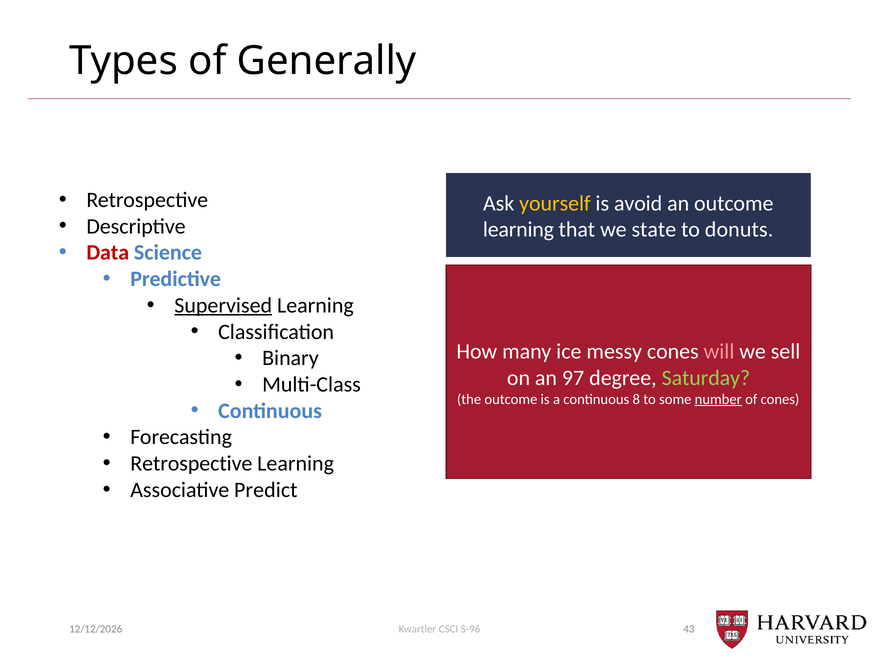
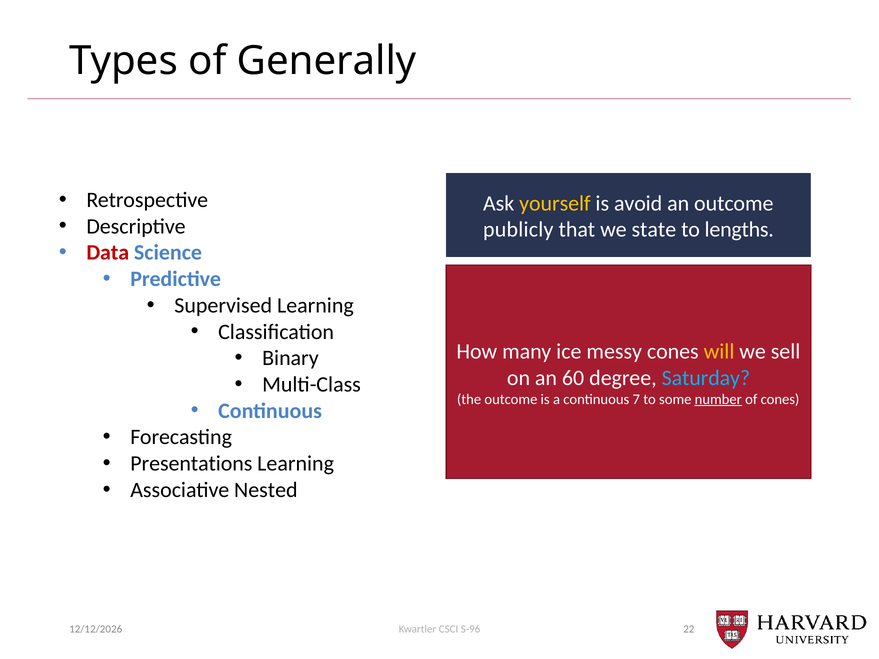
learning at (518, 230): learning -> publicly
donuts: donuts -> lengths
Supervised underline: present -> none
will colour: pink -> yellow
97: 97 -> 60
Saturday colour: light green -> light blue
8: 8 -> 7
Retrospective at (191, 464): Retrospective -> Presentations
Predict: Predict -> Nested
43: 43 -> 22
